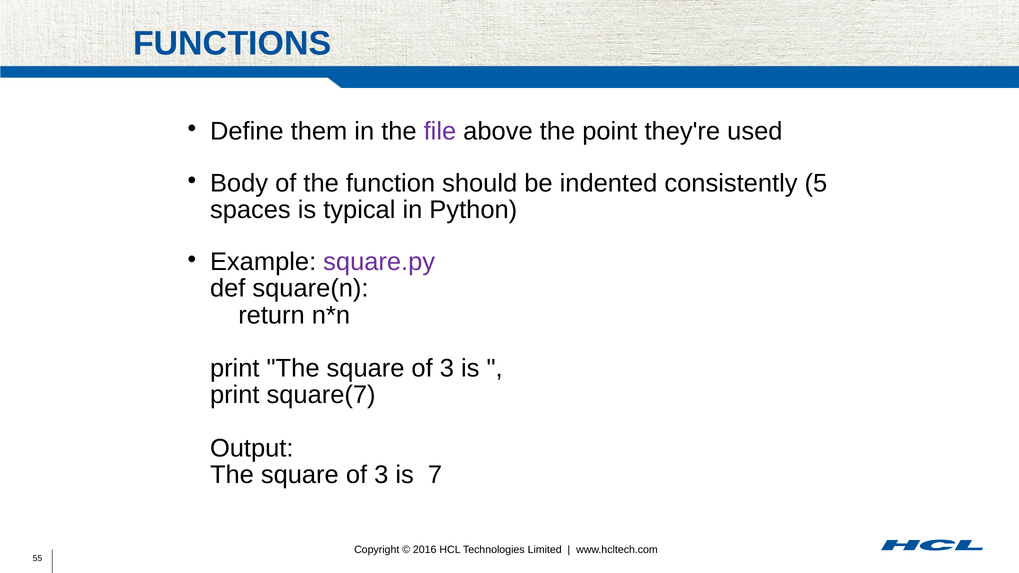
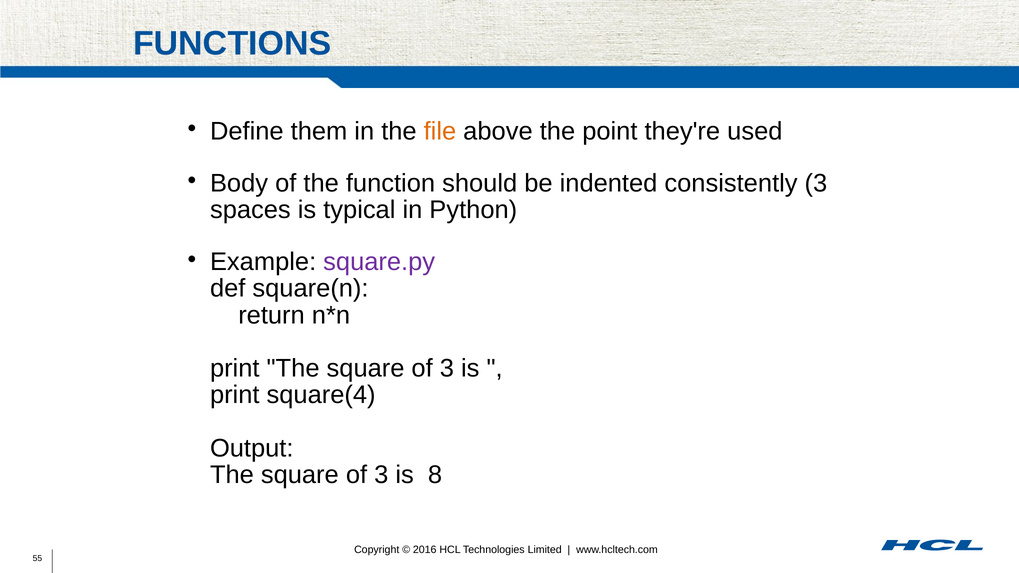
file colour: purple -> orange
consistently 5: 5 -> 3
square(7: square(7 -> square(4
7: 7 -> 8
